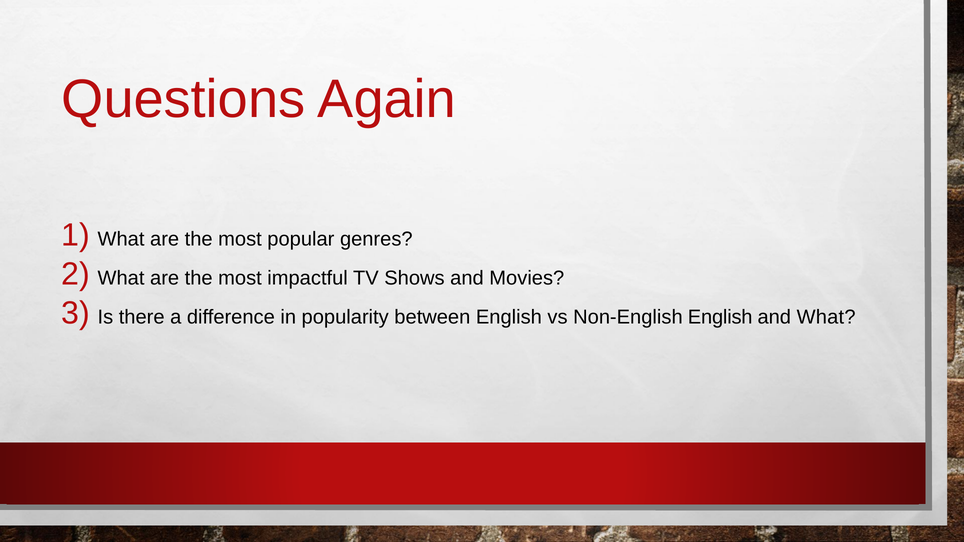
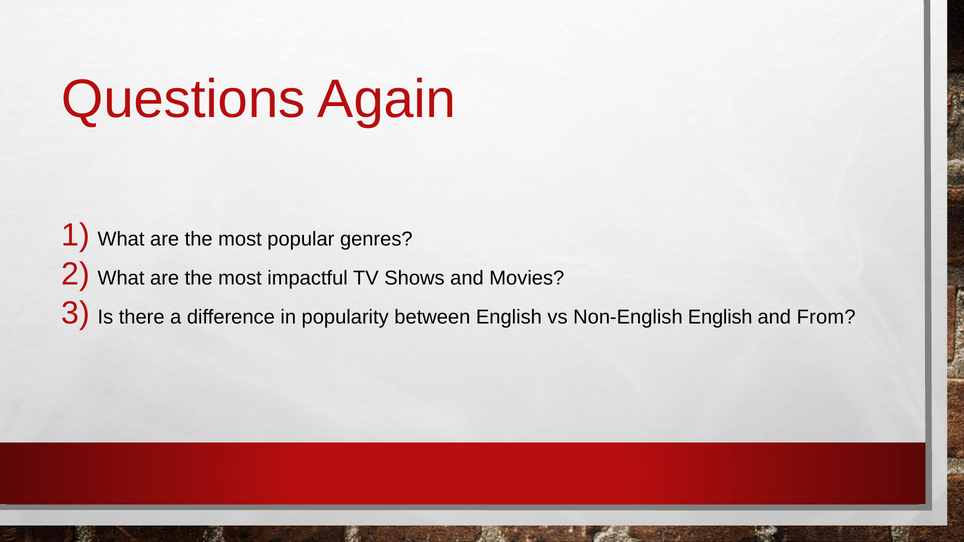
and What: What -> From
